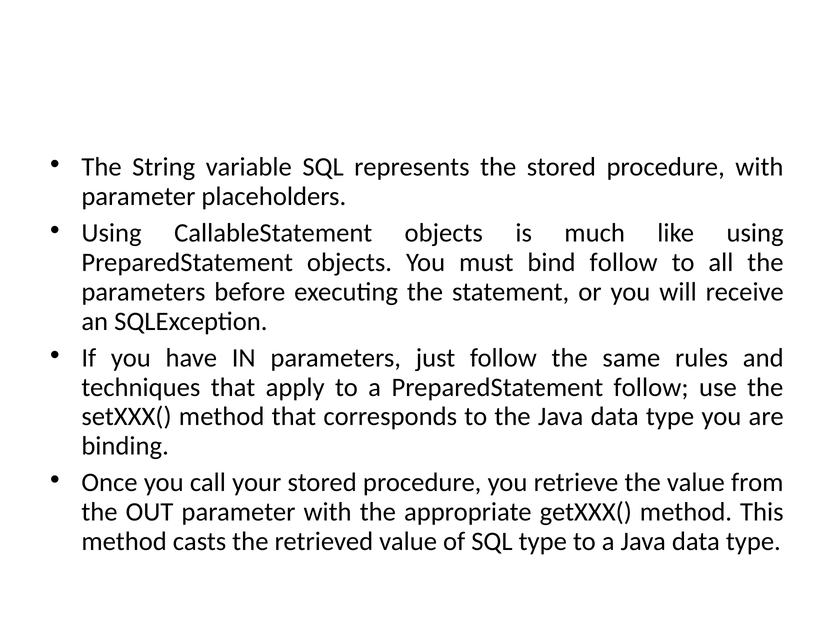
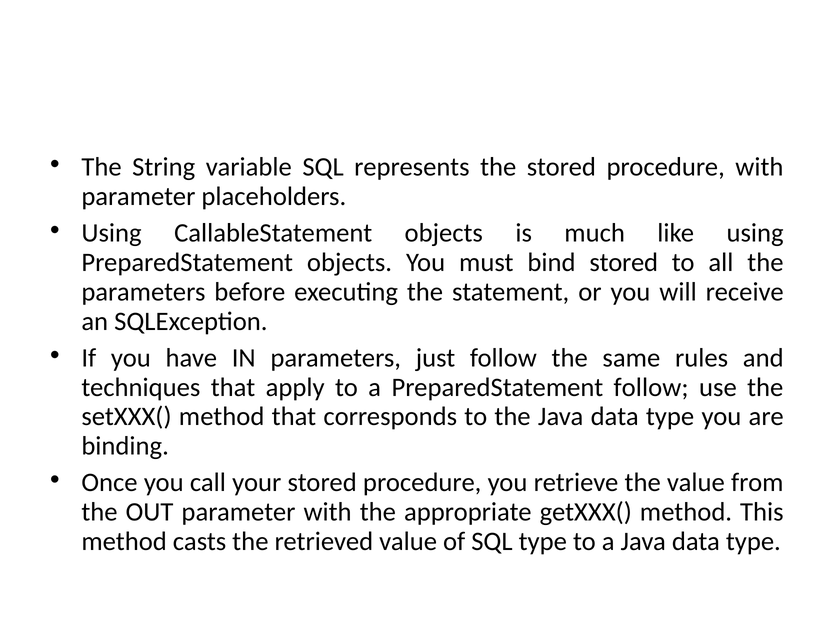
bind follow: follow -> stored
